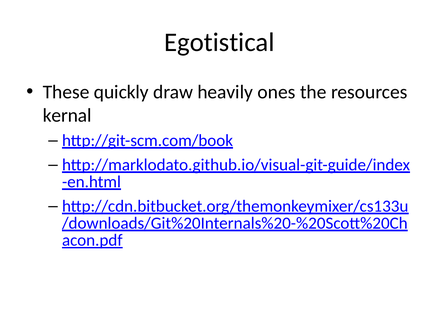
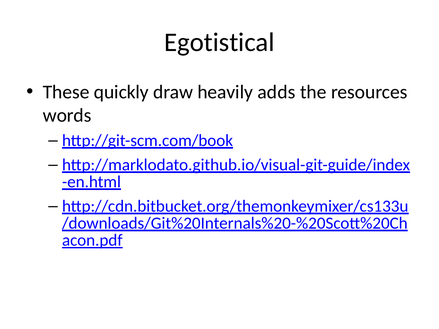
ones: ones -> adds
kernal: kernal -> words
